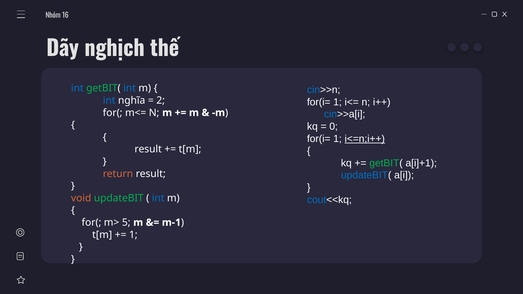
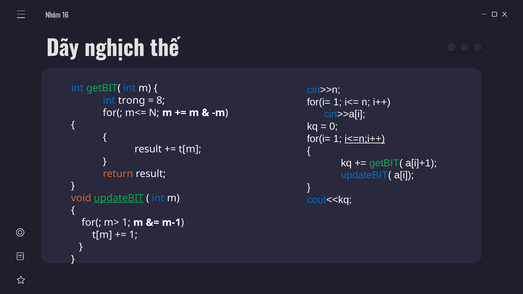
nghĩa: nghĩa -> trong
2: 2 -> 8
updateBIT underline: none -> present
m> 5: 5 -> 1
